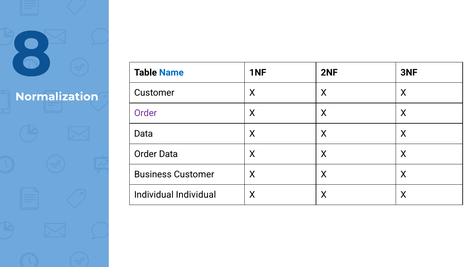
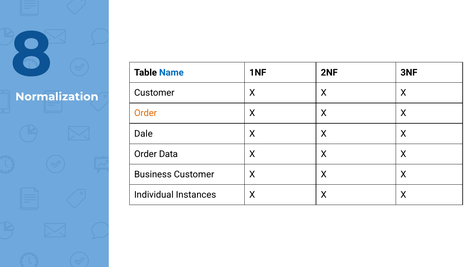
Order at (146, 113) colour: purple -> orange
Data at (144, 134): Data -> Dale
Individual Individual: Individual -> Instances
